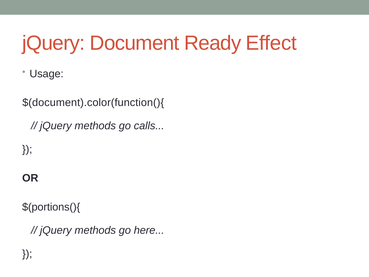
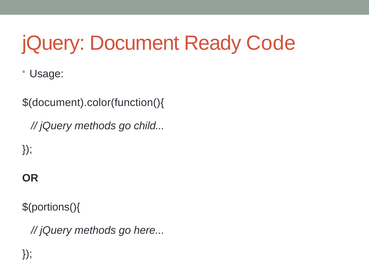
Effect: Effect -> Code
calls: calls -> child
